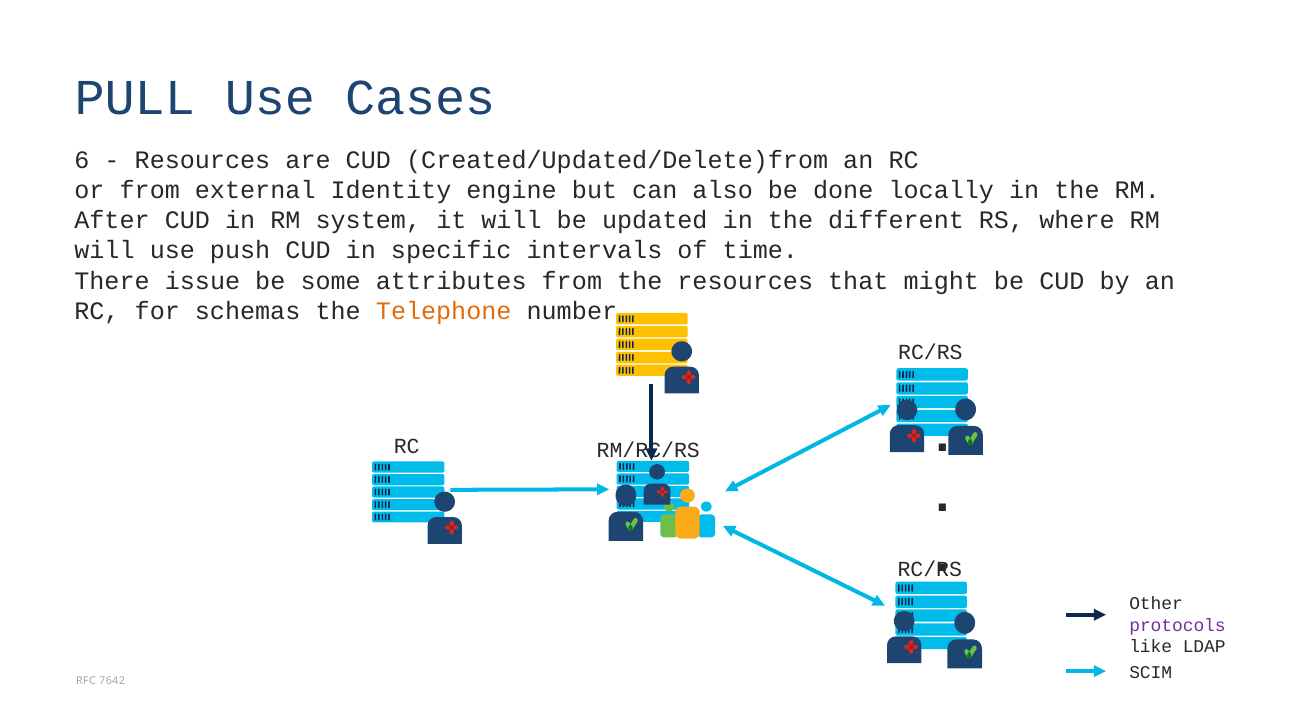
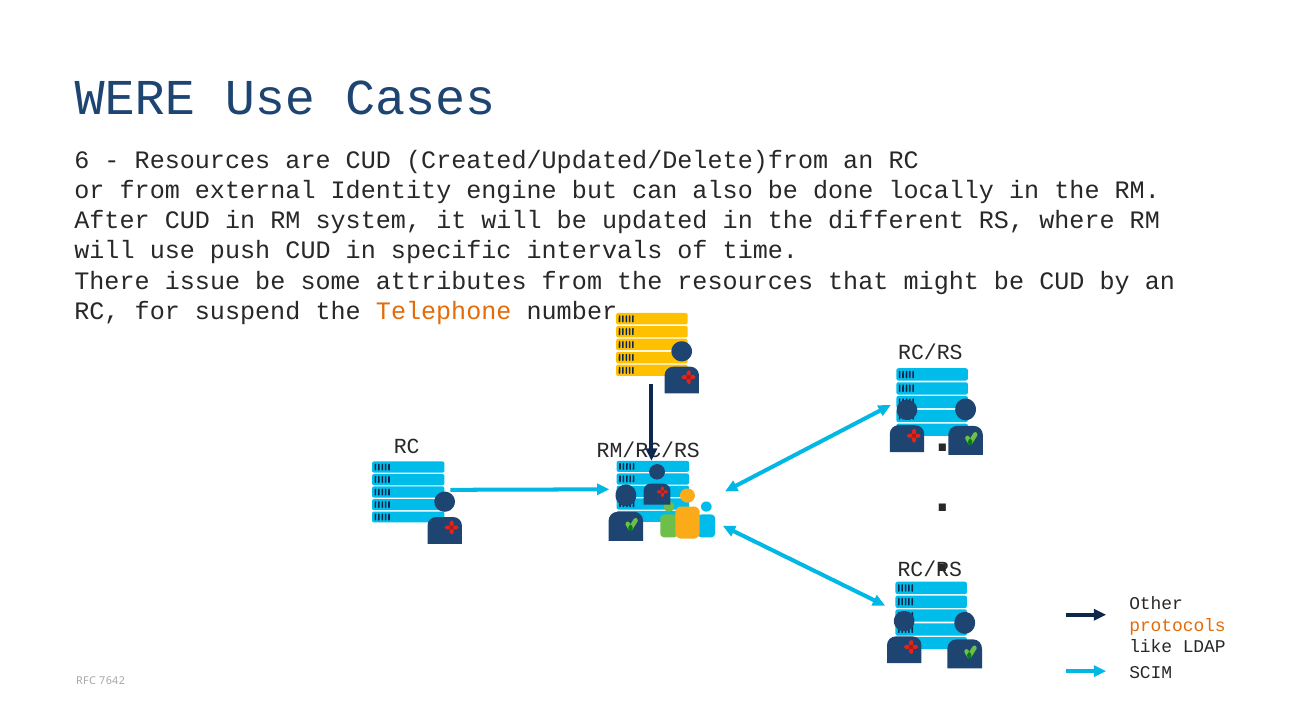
PULL: PULL -> WERE
schemas: schemas -> suspend
protocols colour: purple -> orange
